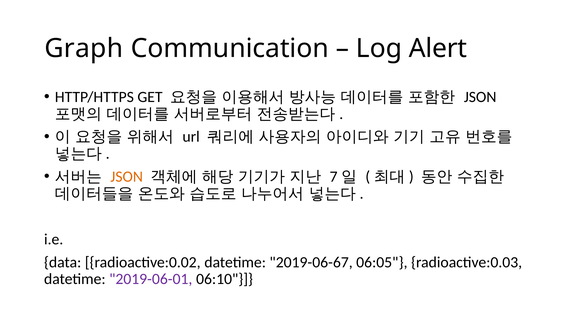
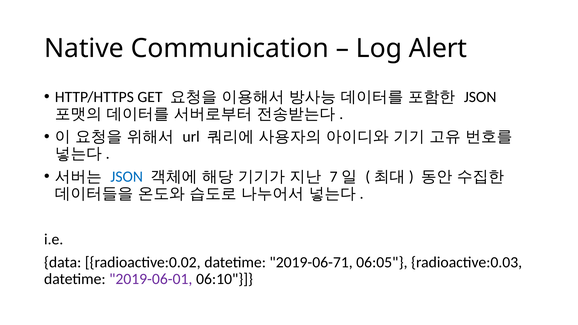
Graph: Graph -> Native
JSON at (127, 177) colour: orange -> blue
2019-06-67: 2019-06-67 -> 2019-06-71
